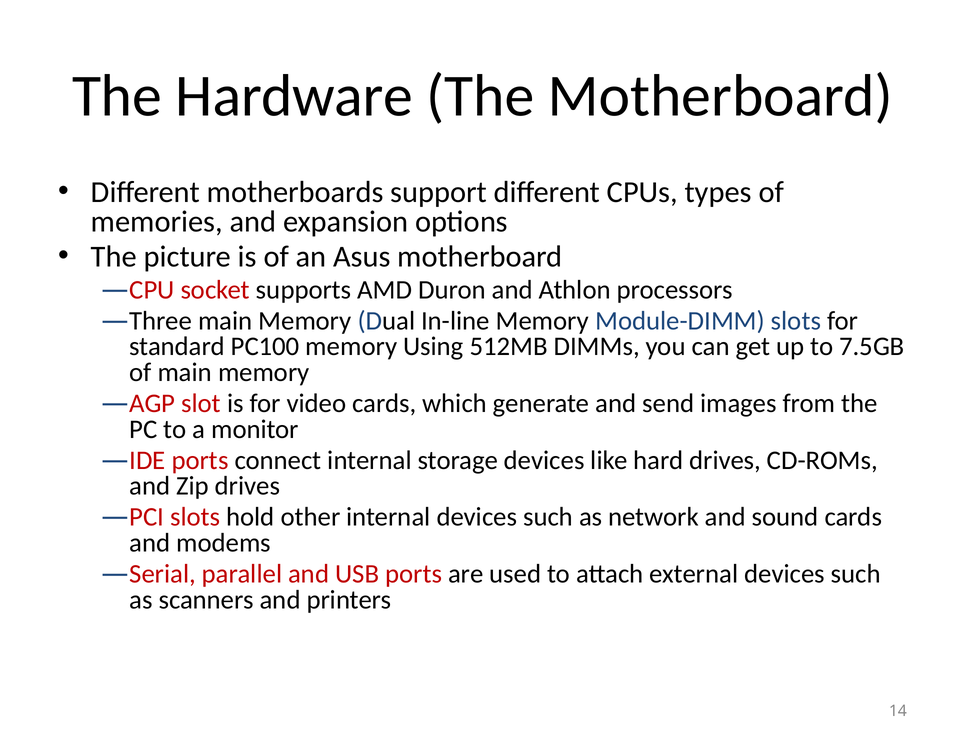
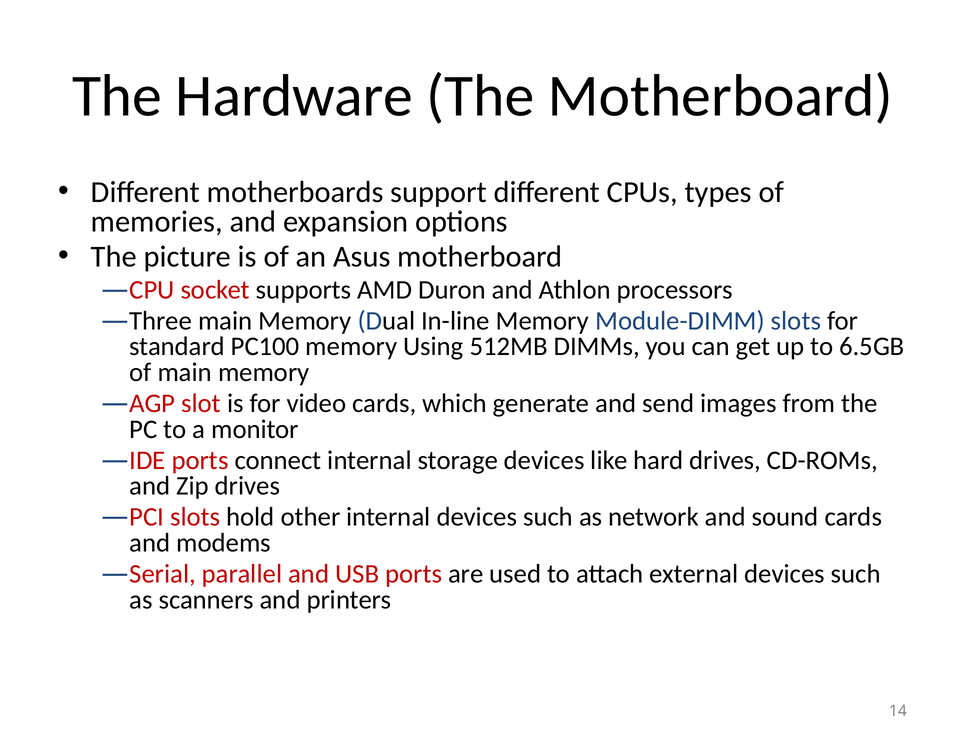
7.5GB: 7.5GB -> 6.5GB
